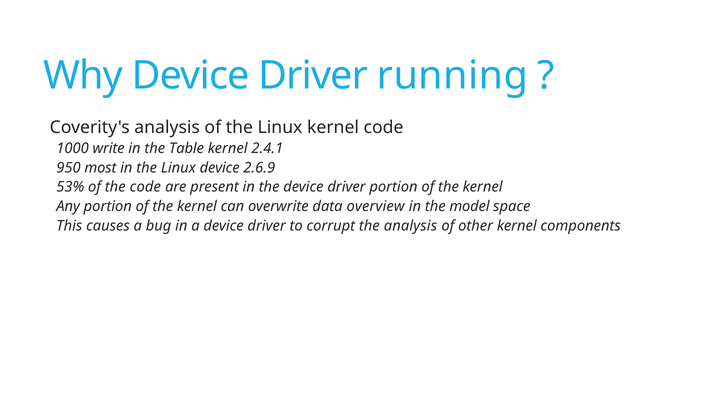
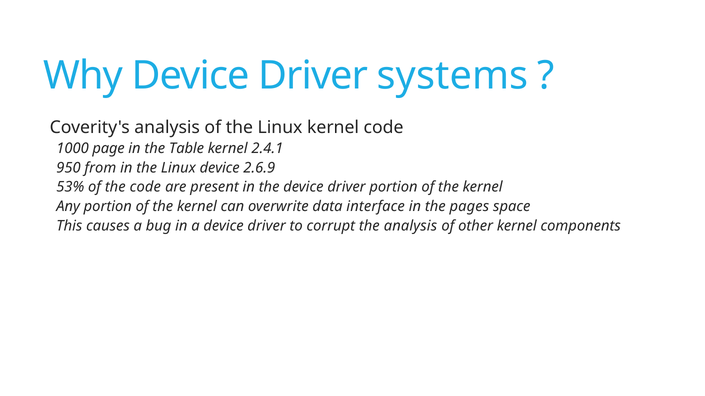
running: running -> systems
write: write -> page
most: most -> from
overview: overview -> interface
model: model -> pages
